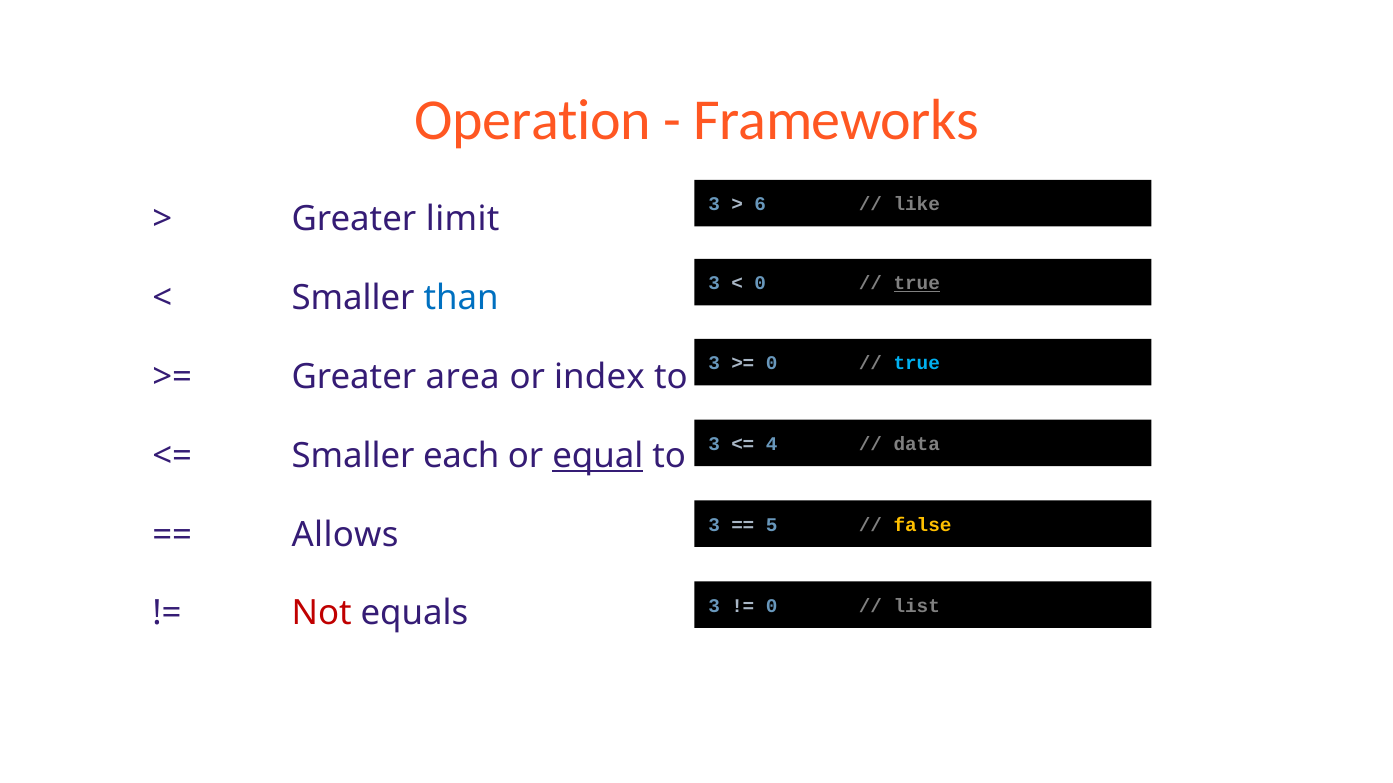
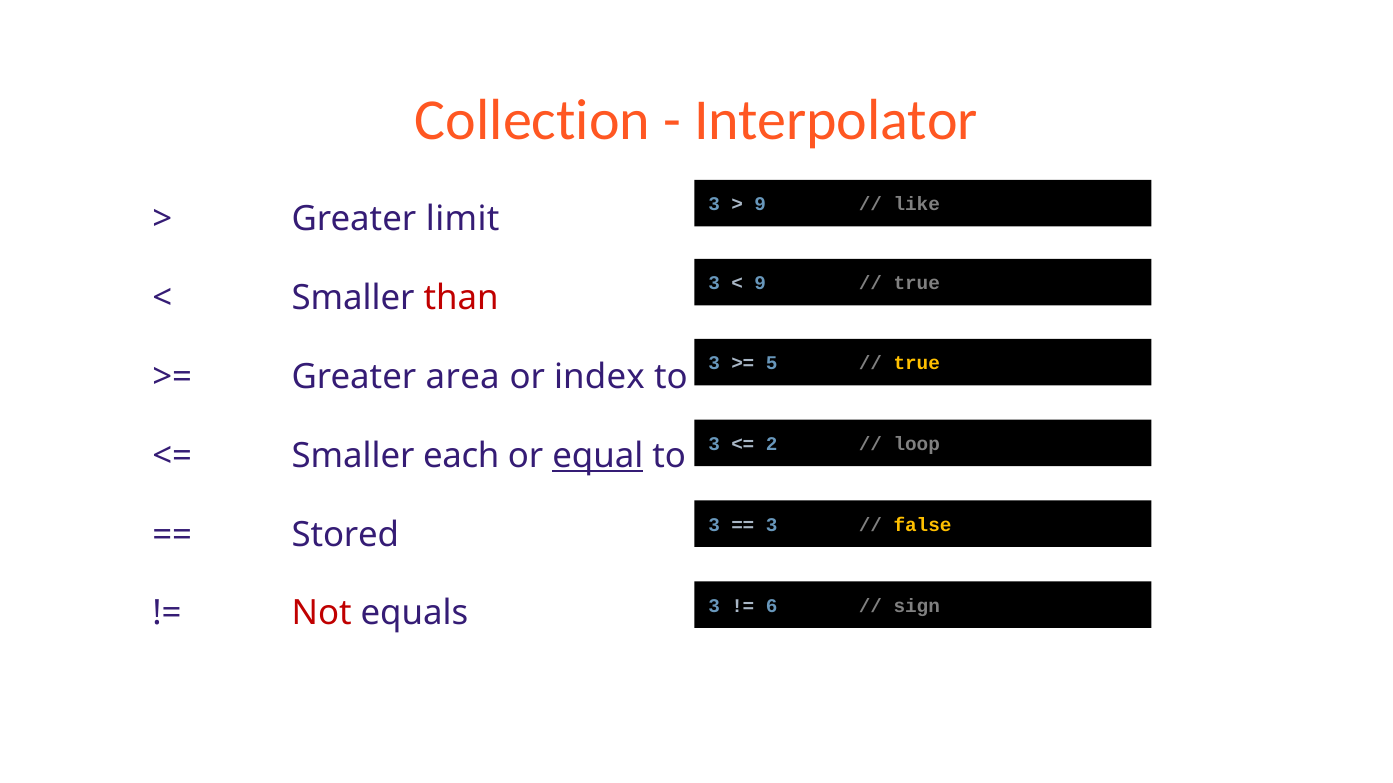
Operation: Operation -> Collection
Frameworks: Frameworks -> Interpolator
6 at (760, 205): 6 -> 9
0 at (760, 284): 0 -> 9
true at (917, 284) underline: present -> none
than colour: blue -> red
0 at (772, 364): 0 -> 5
true at (917, 364) colour: light blue -> yellow
4: 4 -> 2
data: data -> loop
5 at (772, 525): 5 -> 3
Allows: Allows -> Stored
0 at (772, 606): 0 -> 6
list: list -> sign
